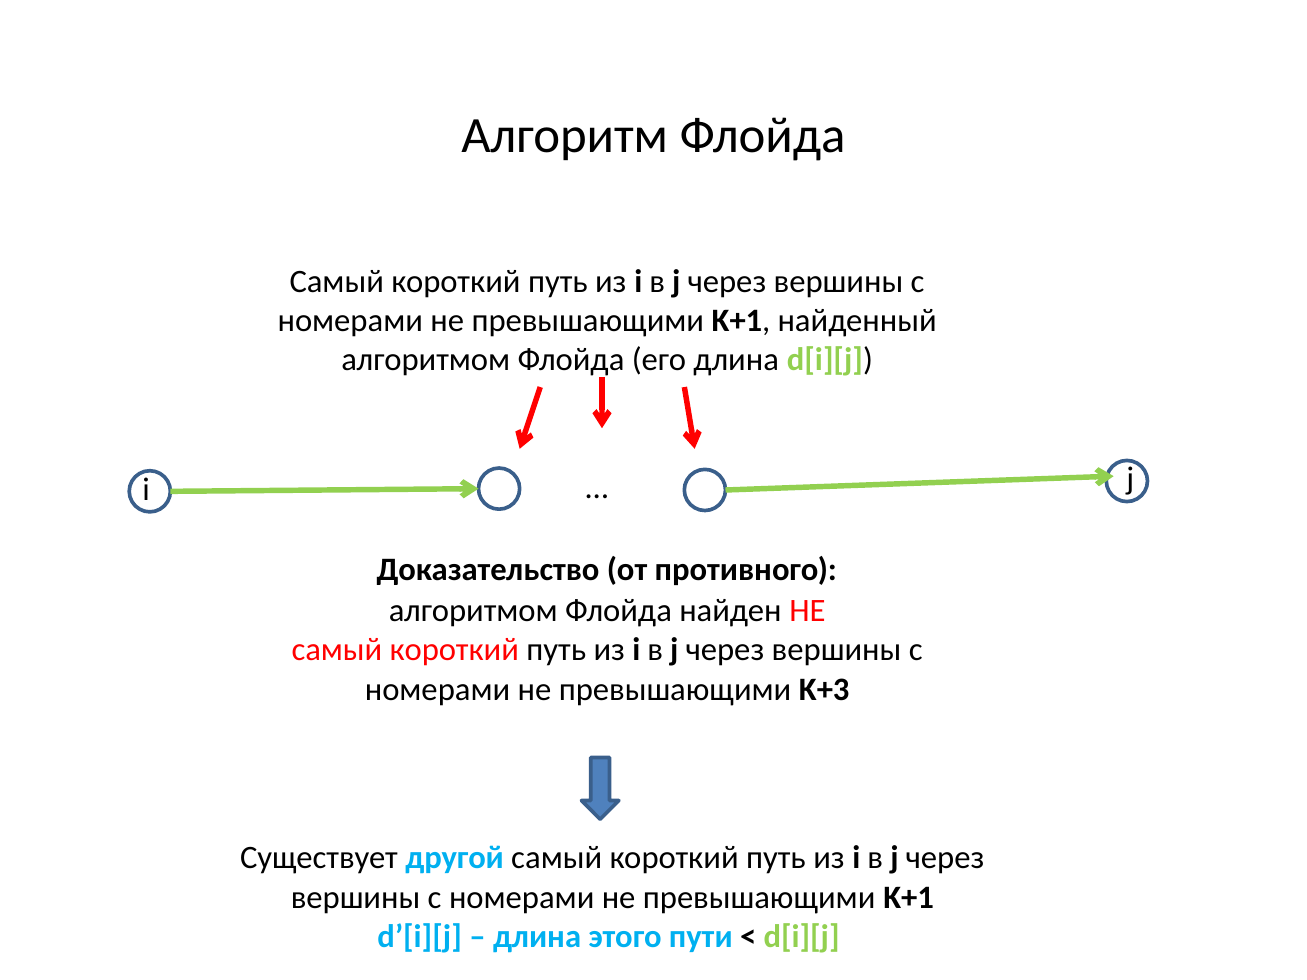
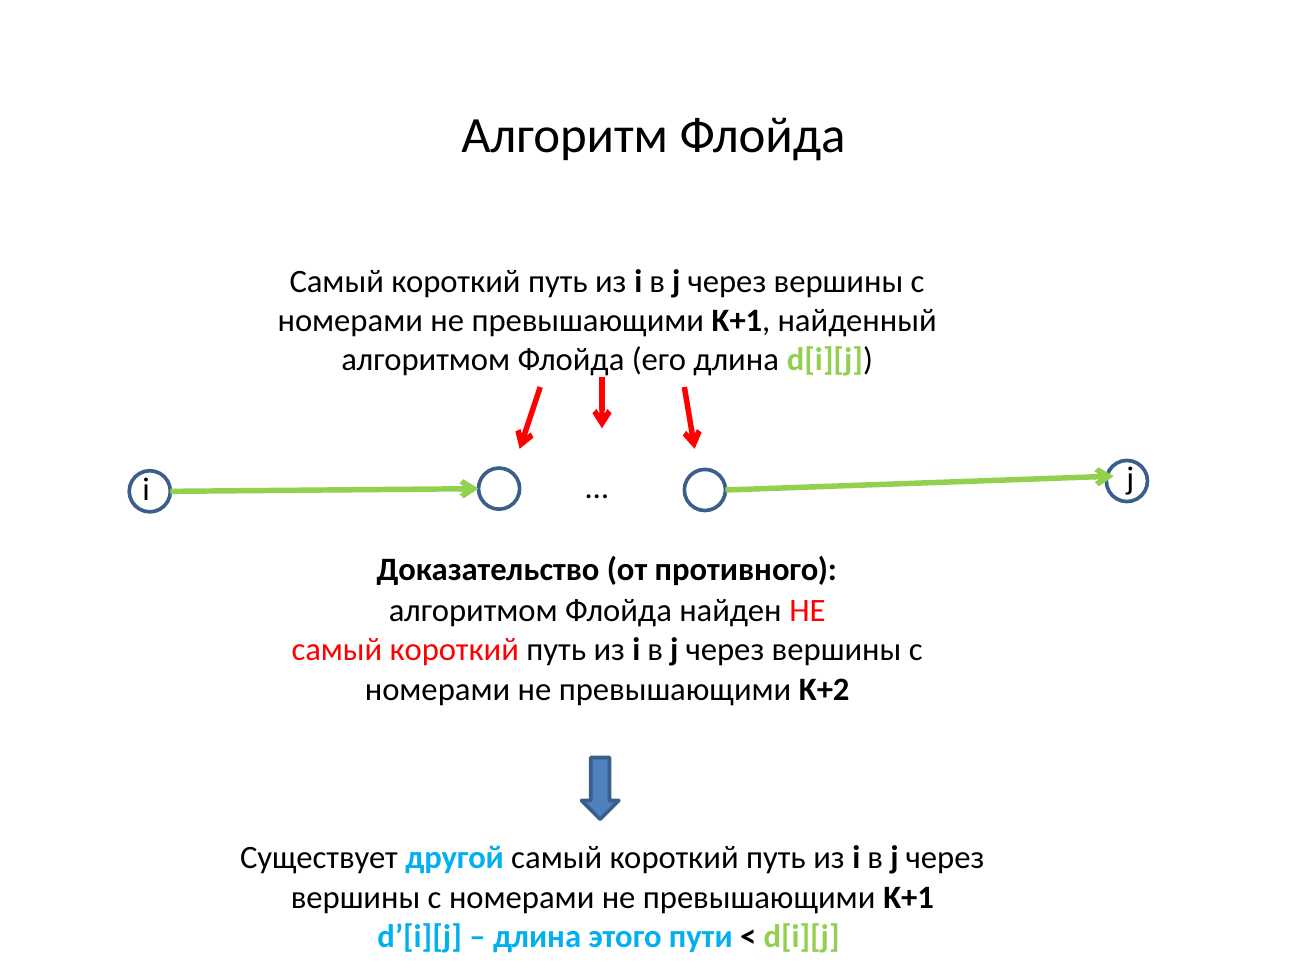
K+3: K+3 -> K+2
